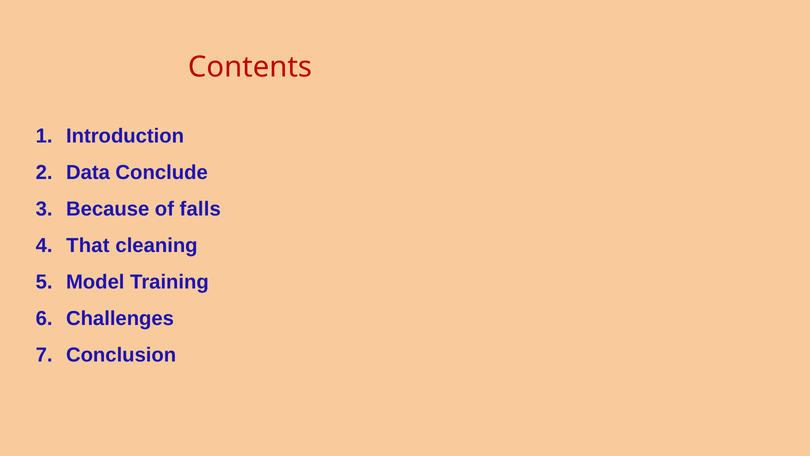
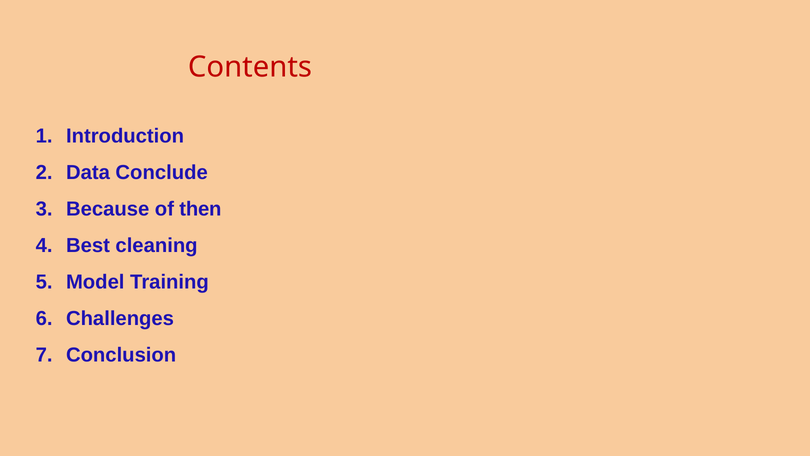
falls: falls -> then
That: That -> Best
